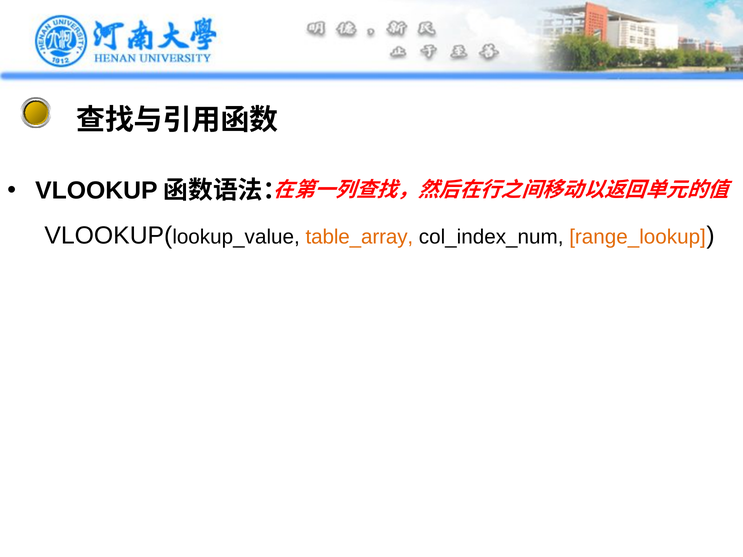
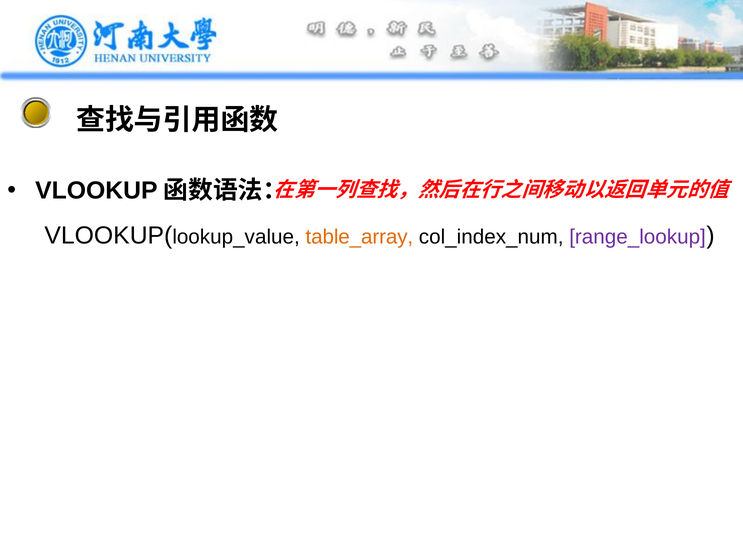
range_lookup colour: orange -> purple
